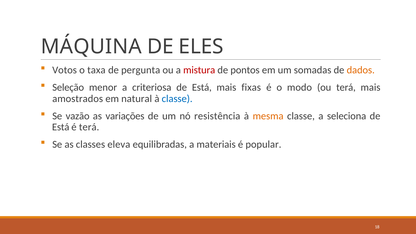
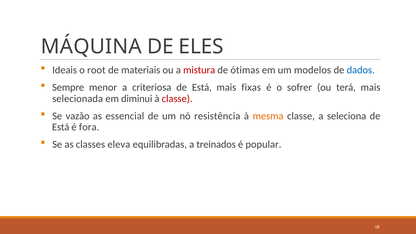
Votos: Votos -> Ideais
taxa: taxa -> root
pergunta: pergunta -> materiais
pontos: pontos -> ótimas
somadas: somadas -> modelos
dados colour: orange -> blue
Seleção: Seleção -> Sempre
modo: modo -> sofrer
amostrados: amostrados -> selecionada
natural: natural -> diminui
classe at (177, 99) colour: blue -> red
variações: variações -> essencial
é terá: terá -> fora
materiais: materiais -> treinados
